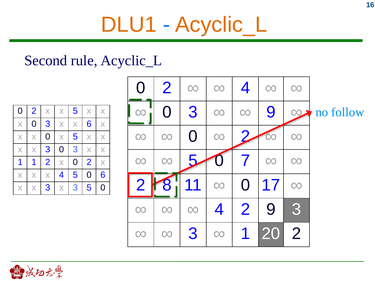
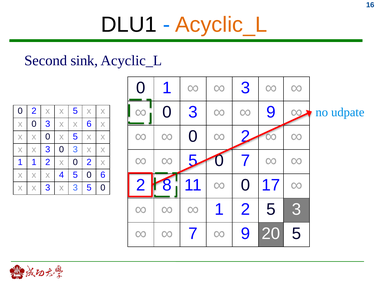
DLU1 colour: orange -> black
rule: rule -> sink
2 at (167, 88): 2 -> 1
4 at (245, 88): 4 -> 3
follow: follow -> udpate
4 at (219, 209): 4 -> 1
2 9: 9 -> 5
3 at (193, 234): 3 -> 7
1 at (245, 234): 1 -> 9
20 2: 2 -> 5
